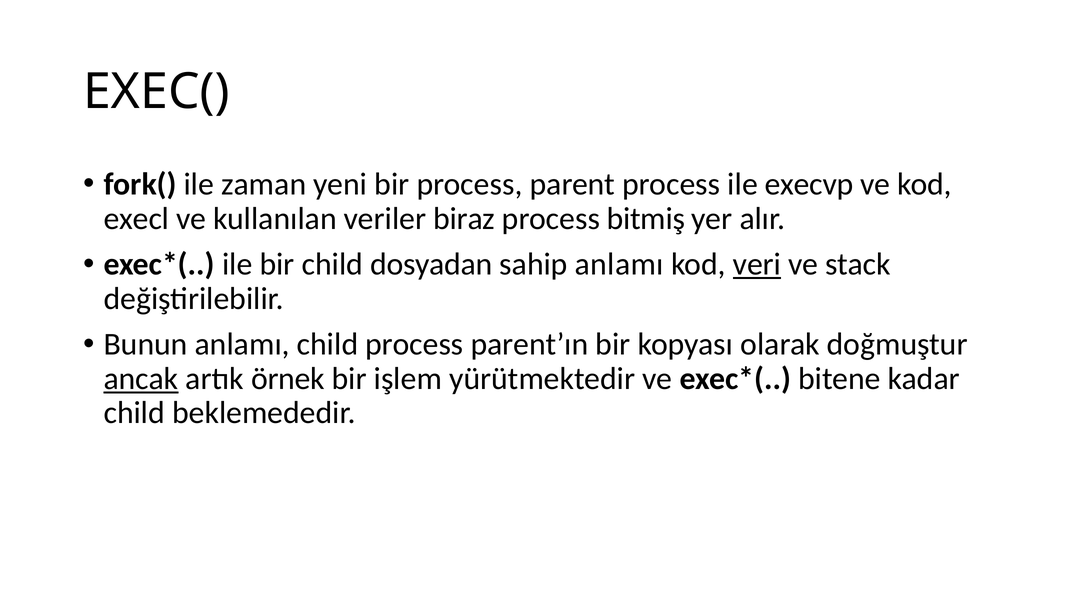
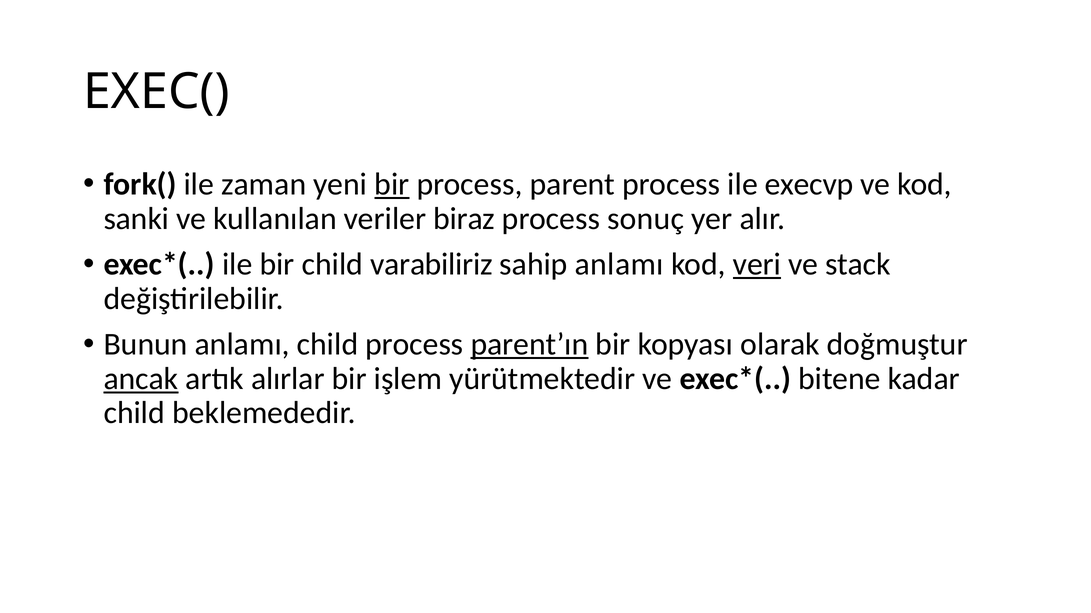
bir at (392, 184) underline: none -> present
execl: execl -> sanki
bitmiş: bitmiş -> sonuç
dosyadan: dosyadan -> varabiliriz
parent’ın underline: none -> present
örnek: örnek -> alırlar
